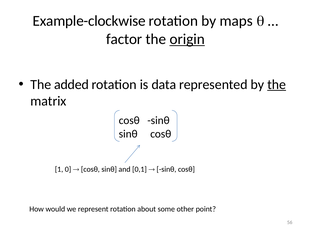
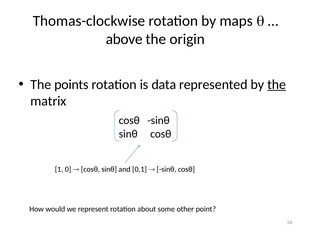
Example-clockwise: Example-clockwise -> Thomas-clockwise
factor: factor -> above
origin underline: present -> none
added: added -> points
